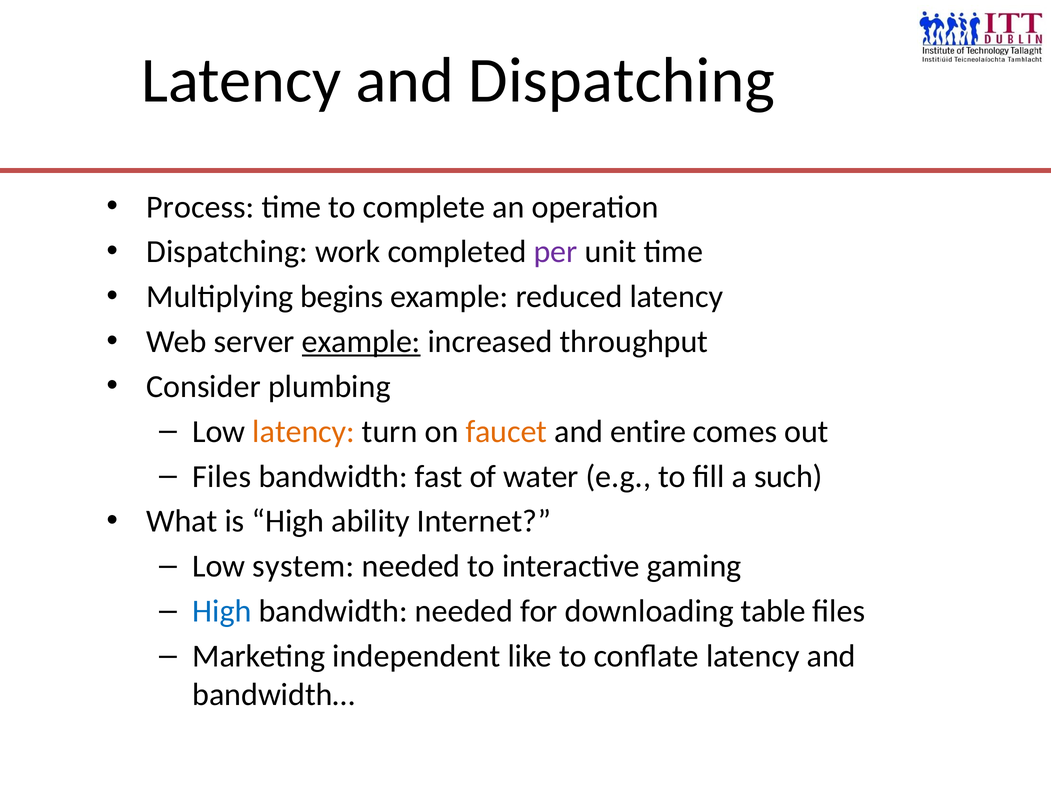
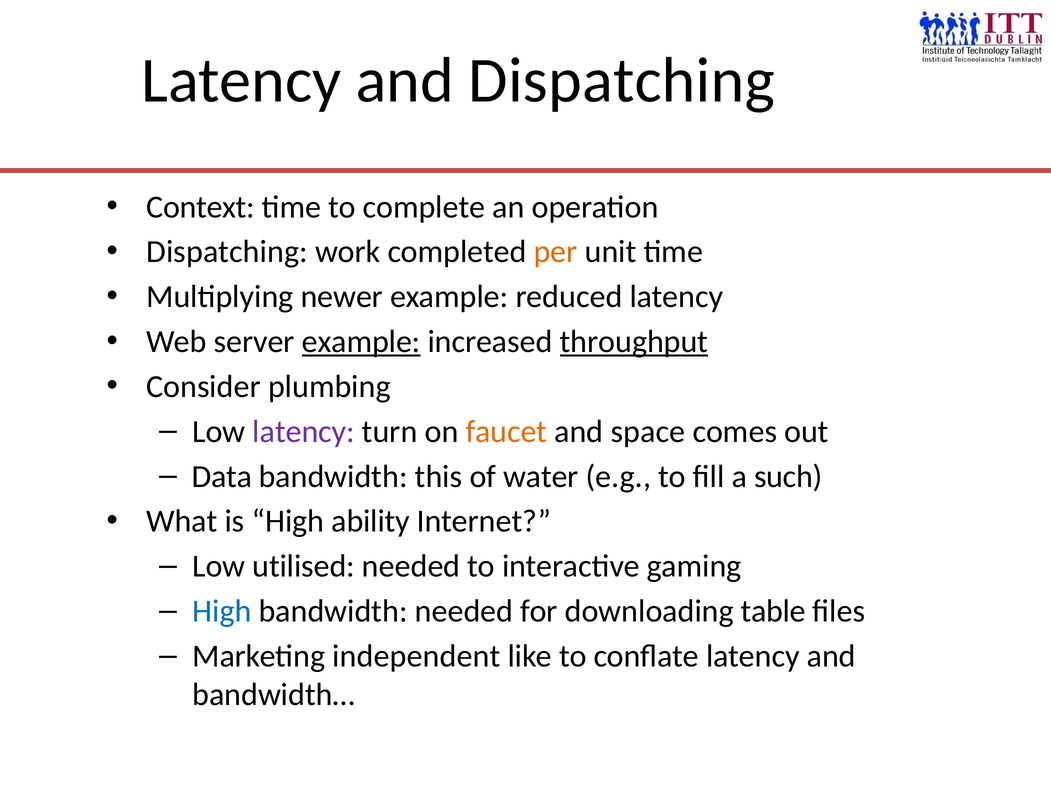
Process: Process -> Context
per colour: purple -> orange
begins: begins -> newer
throughput underline: none -> present
latency at (304, 432) colour: orange -> purple
entire: entire -> space
Files at (222, 477): Files -> Data
fast: fast -> this
system: system -> utilised
